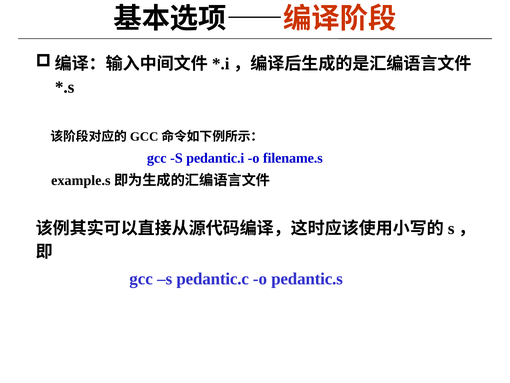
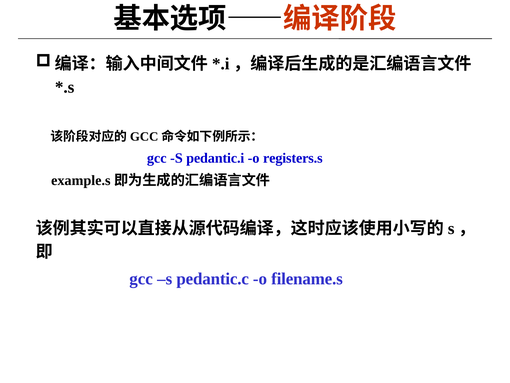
filename.s: filename.s -> registers.s
pedantic.s: pedantic.s -> filename.s
